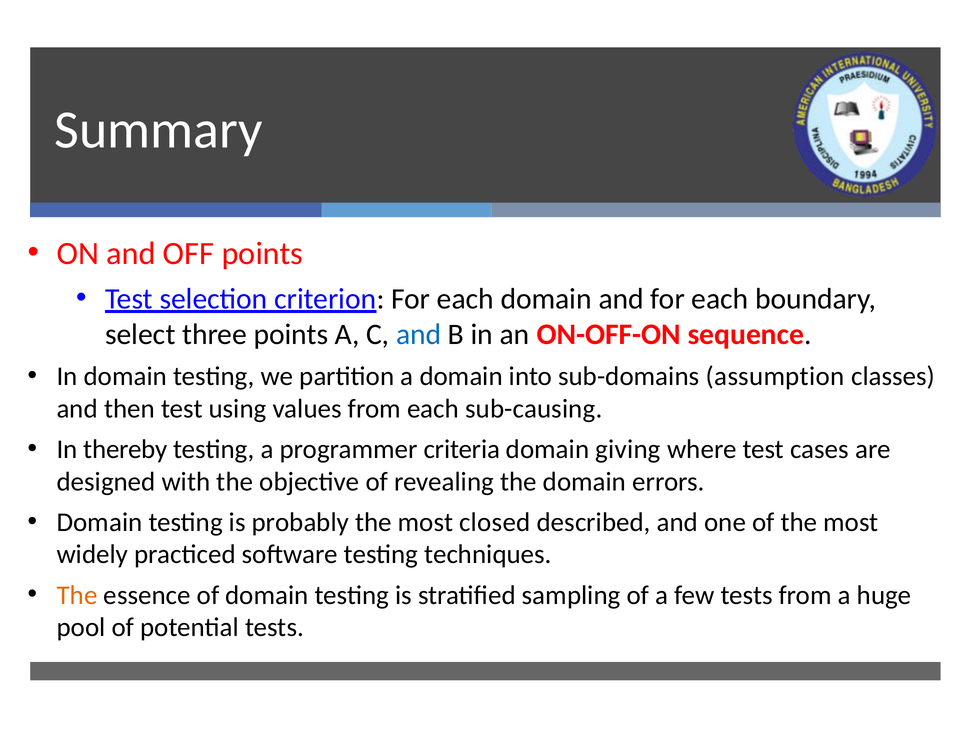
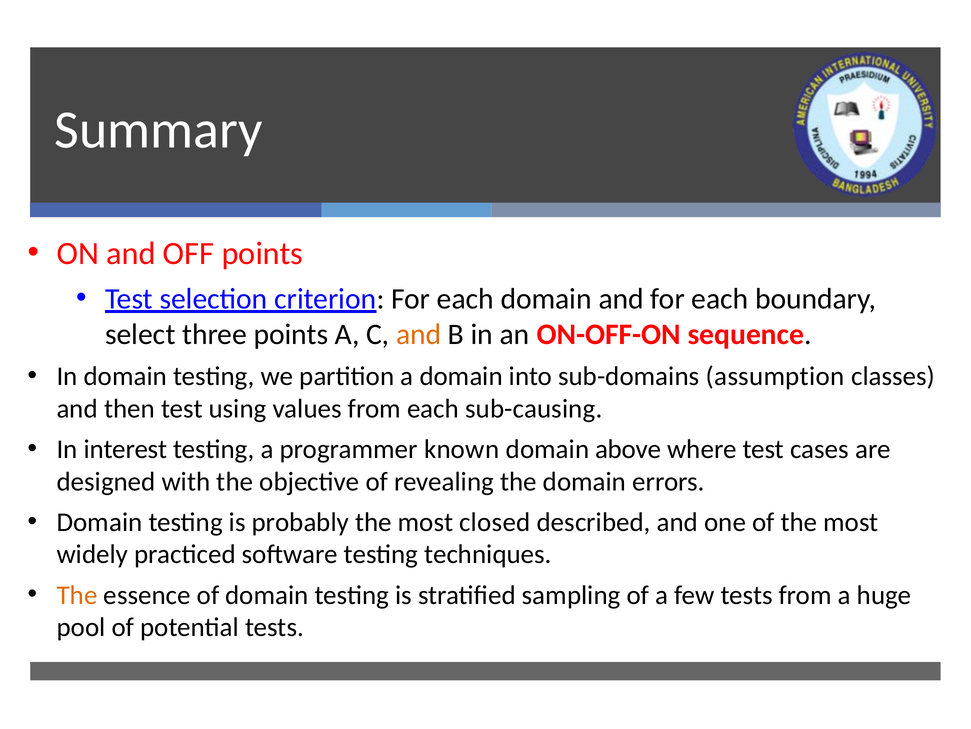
and at (419, 334) colour: blue -> orange
thereby: thereby -> interest
criteria: criteria -> known
giving: giving -> above
